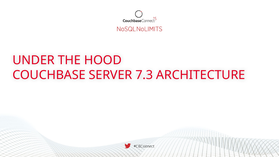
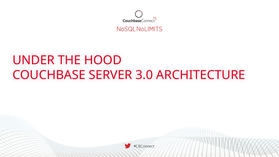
7.3: 7.3 -> 3.0
